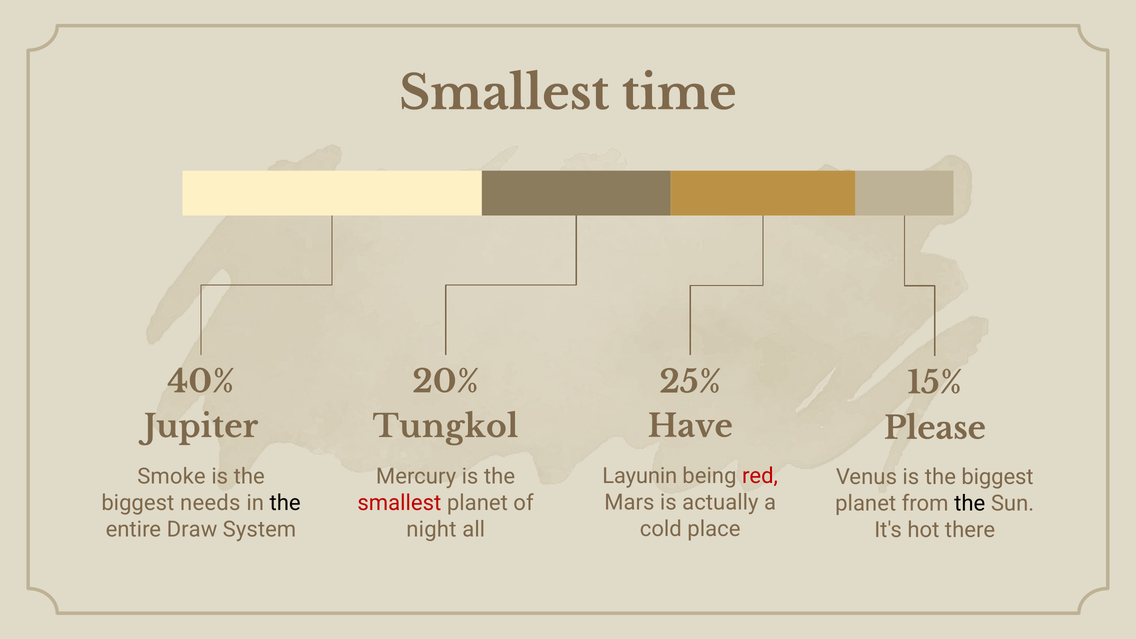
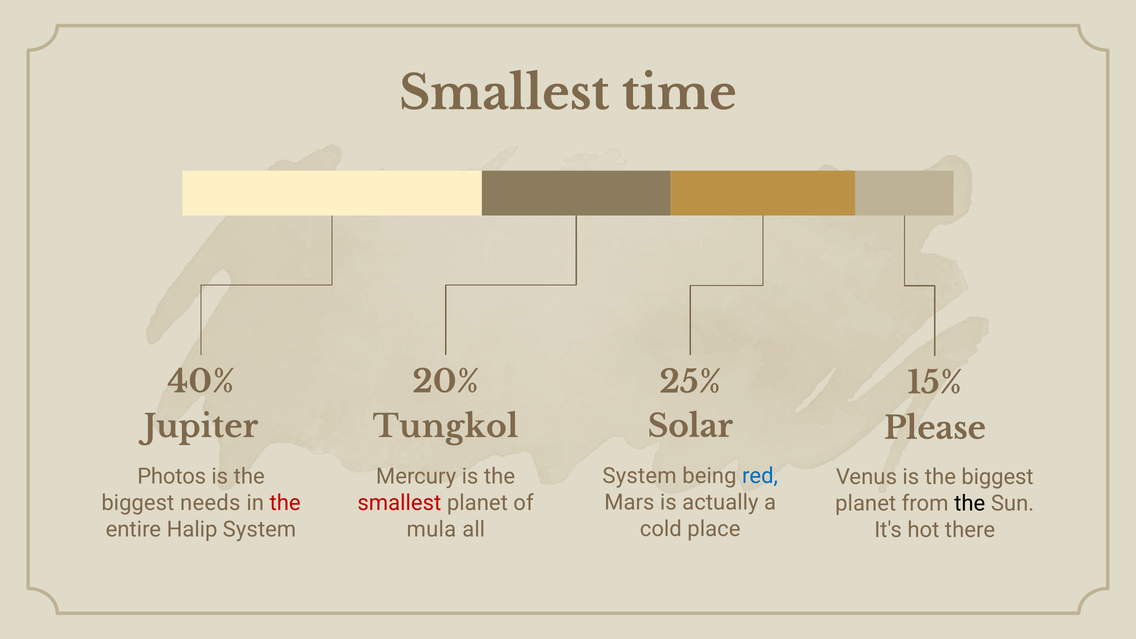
Have: Have -> Solar
Layunin at (640, 476): Layunin -> System
red colour: red -> blue
Smoke: Smoke -> Photos
the at (285, 503) colour: black -> red
night: night -> mula
Draw: Draw -> Halip
